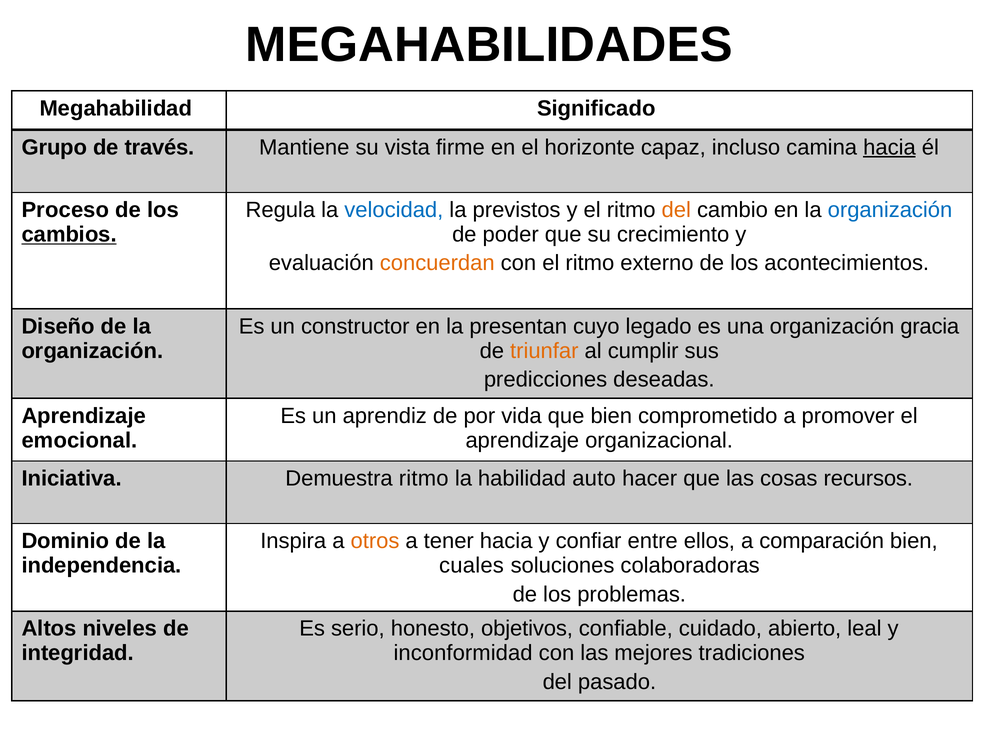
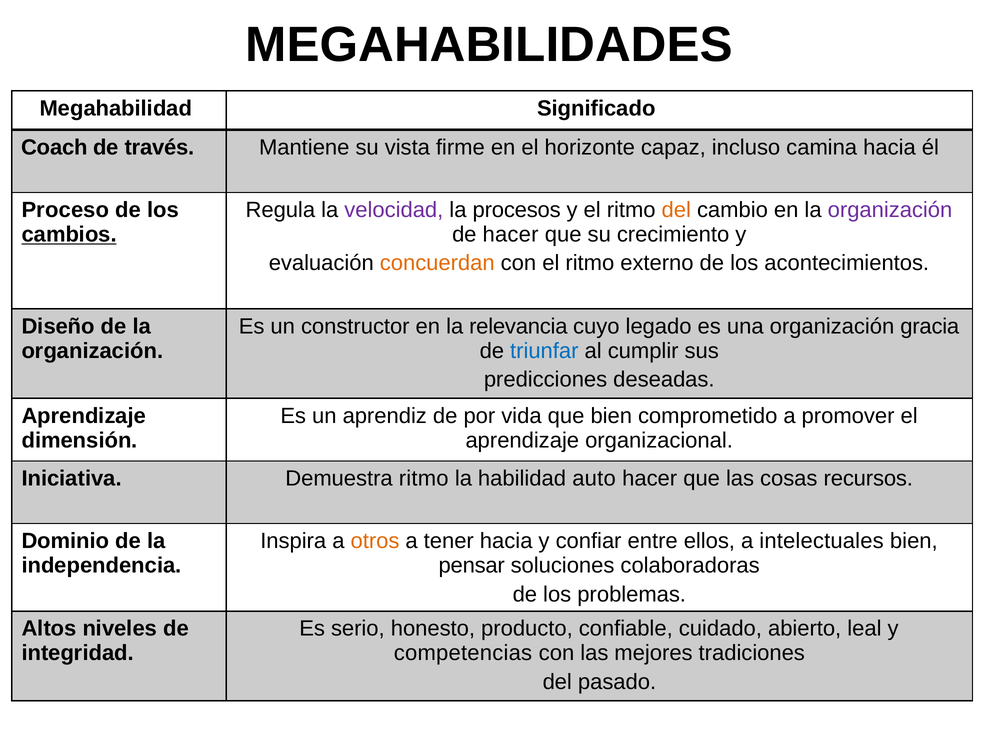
Grupo: Grupo -> Coach
hacia at (889, 147) underline: present -> none
velocidad colour: blue -> purple
previstos: previstos -> procesos
organización at (890, 210) colour: blue -> purple
de poder: poder -> hacer
presentan: presentan -> relevancia
triunfar colour: orange -> blue
emocional: emocional -> dimensión
comparación: comparación -> intelectuales
cuales: cuales -> pensar
objetivos: objetivos -> producto
inconformidad: inconformidad -> competencias
